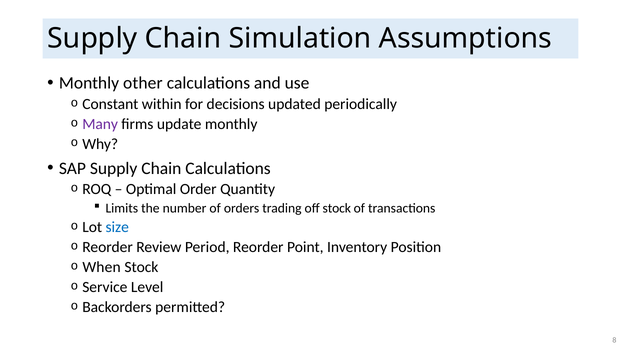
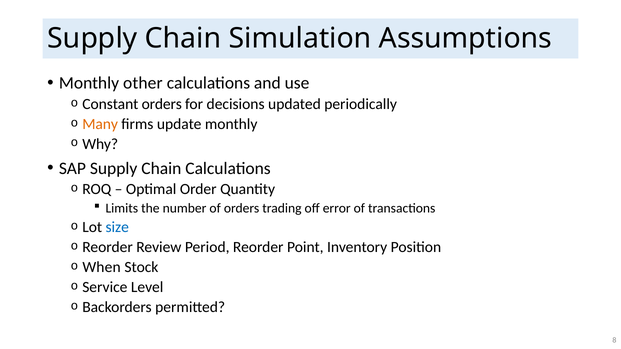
Constant within: within -> orders
Many colour: purple -> orange
off stock: stock -> error
